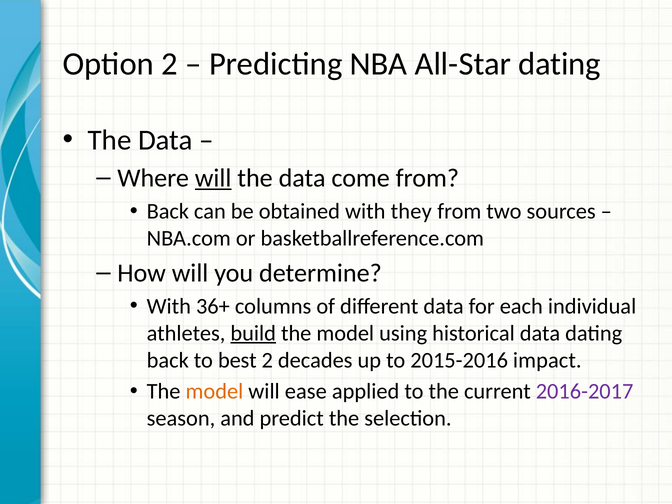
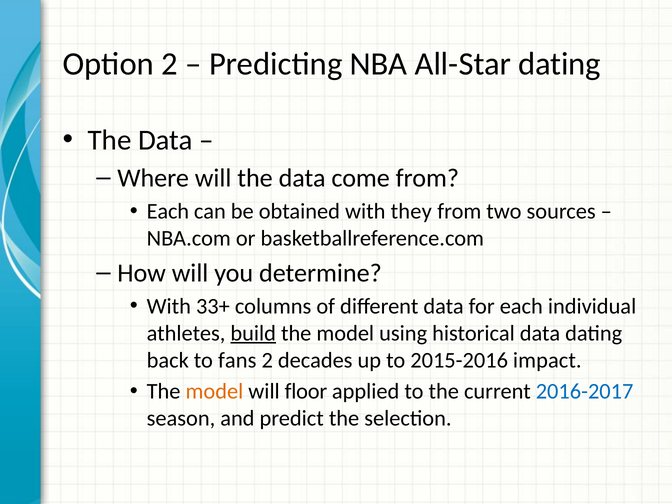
will at (213, 178) underline: present -> none
Back at (168, 212): Back -> Each
36+: 36+ -> 33+
best: best -> fans
ease: ease -> floor
2016-2017 colour: purple -> blue
